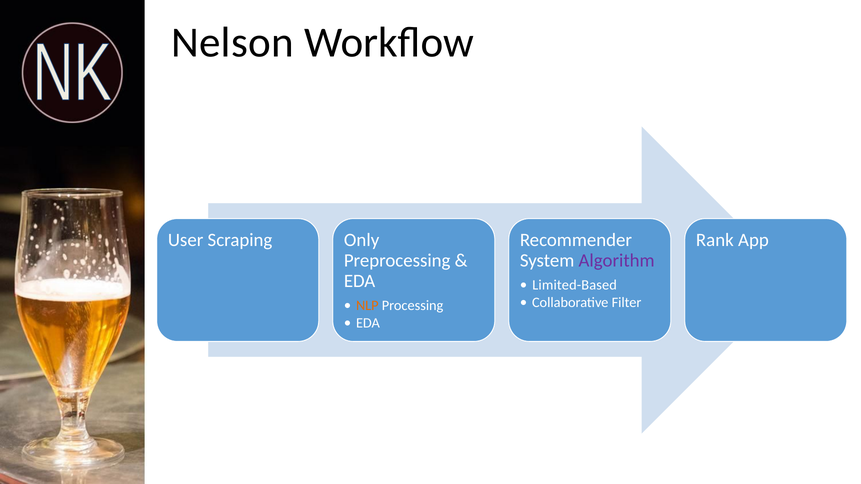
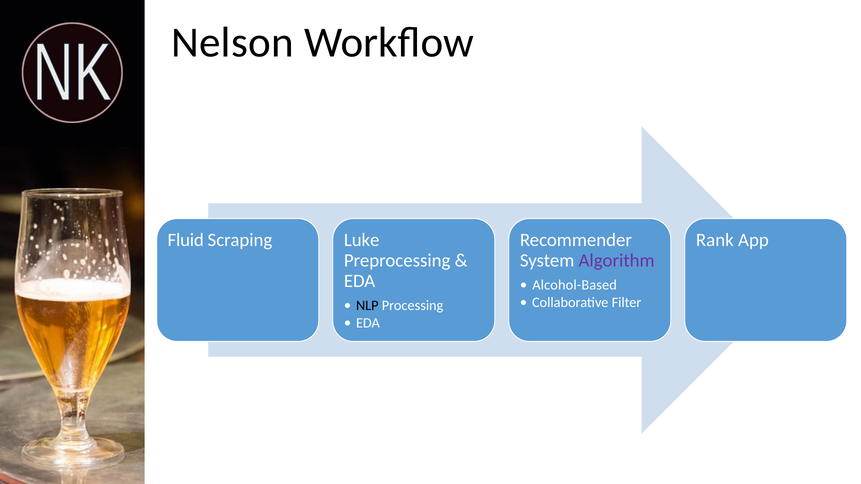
User: User -> Fluid
Only: Only -> Luke
Limited-Based: Limited-Based -> Alcohol-Based
NLP colour: orange -> black
